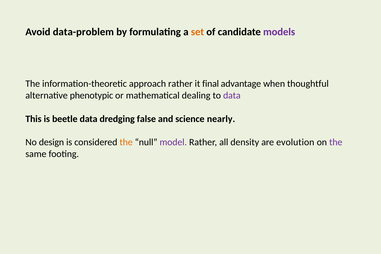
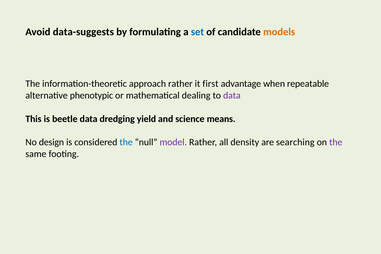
data-problem: data-problem -> data-suggests
set colour: orange -> blue
models colour: purple -> orange
final: final -> first
thoughtful: thoughtful -> repeatable
false: false -> yield
nearly: nearly -> means
the at (126, 142) colour: orange -> blue
evolution: evolution -> searching
